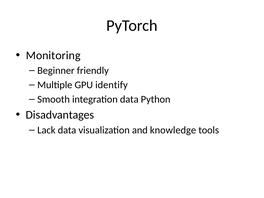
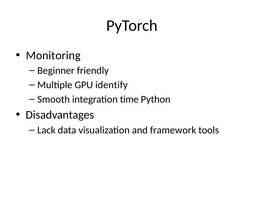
integration data: data -> time
knowledge: knowledge -> framework
